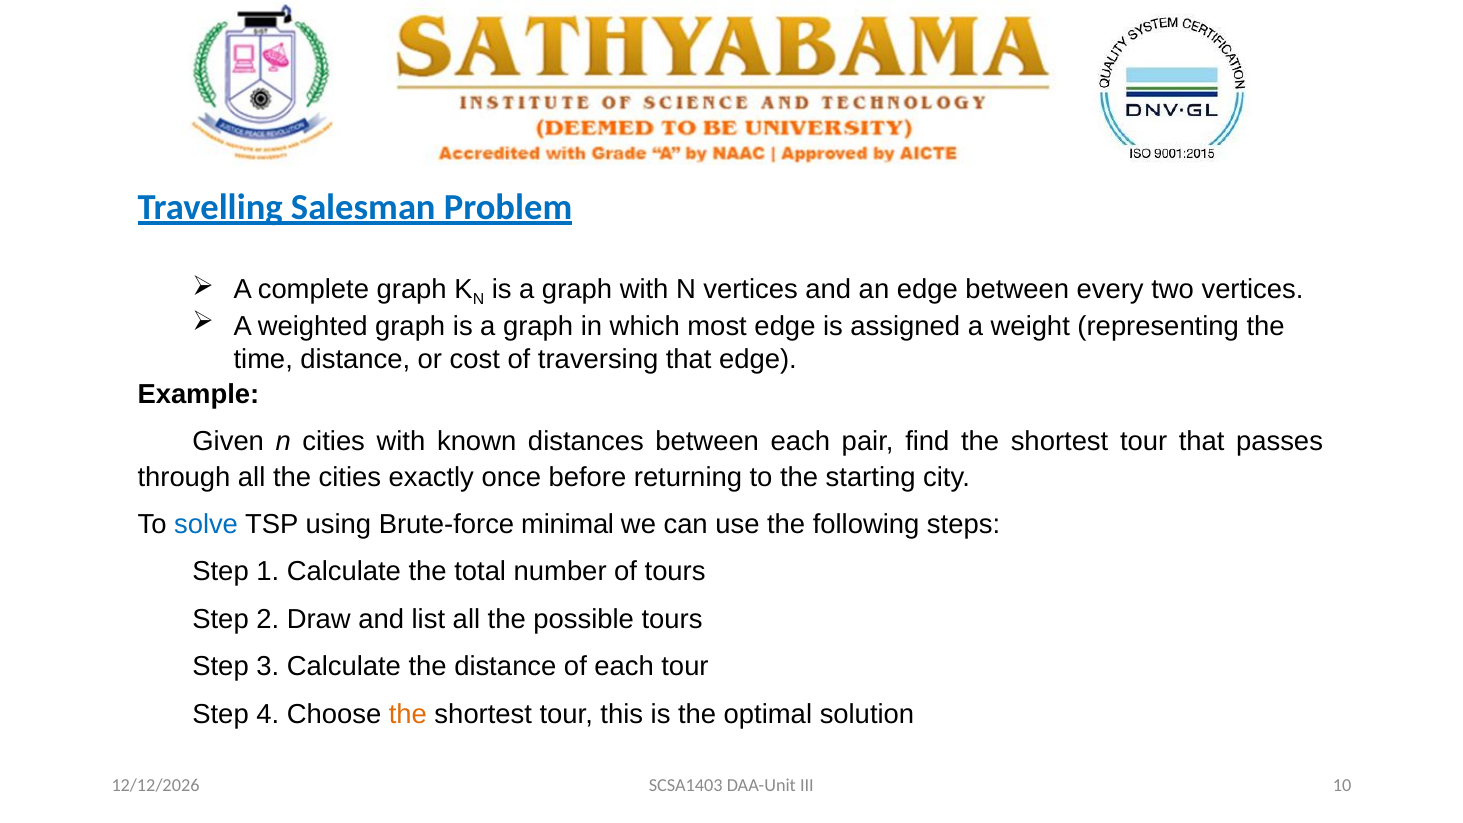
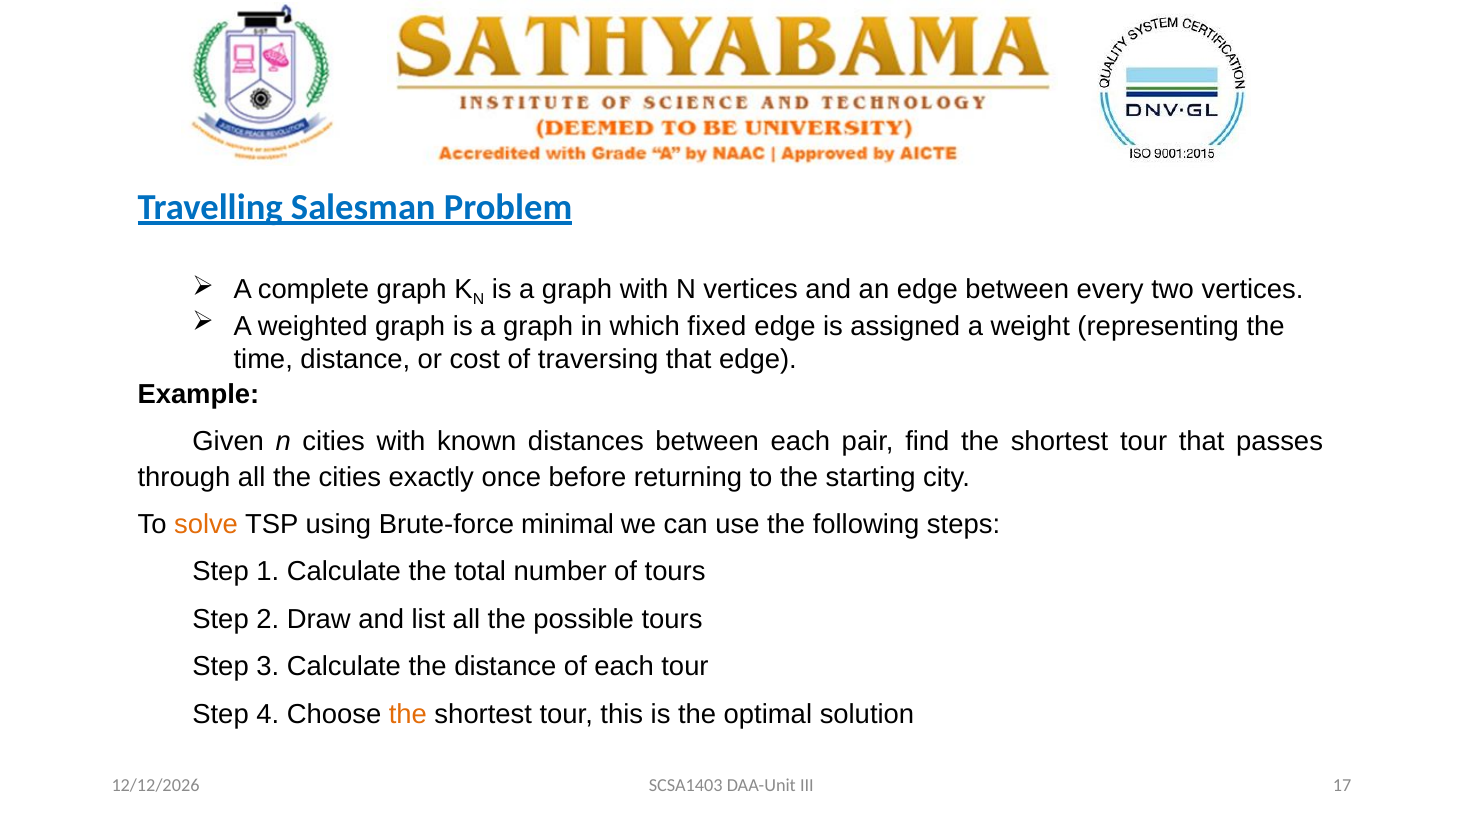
most: most -> fixed
solve colour: blue -> orange
10: 10 -> 17
